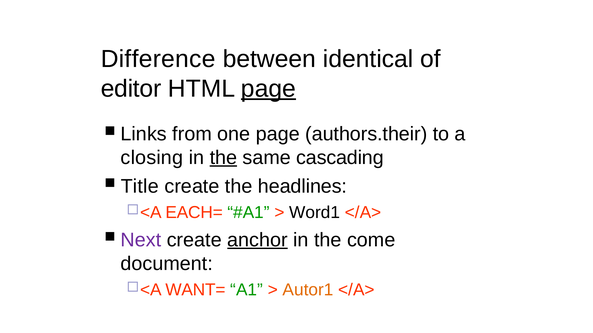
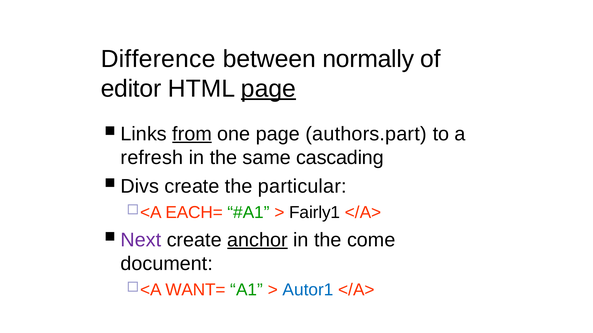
identical: identical -> normally
from underline: none -> present
authors.their: authors.their -> authors.part
closing: closing -> refresh
the at (223, 158) underline: present -> none
Title: Title -> Divs
headlines: headlines -> particular
Word1: Word1 -> Fairly1
Autor1 colour: orange -> blue
